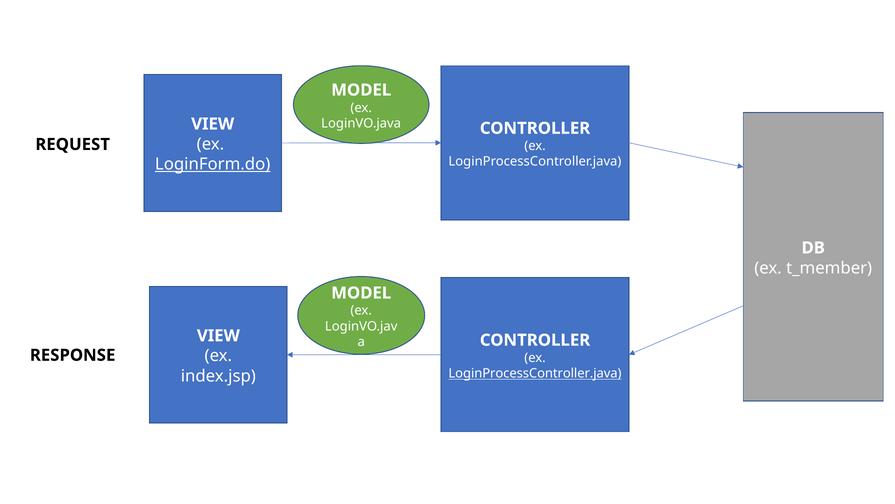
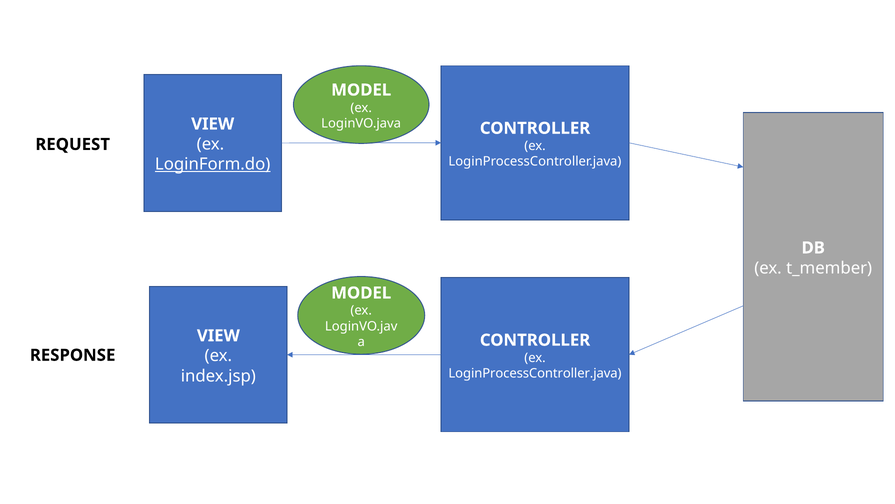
LoginProcessController.java at (535, 373) underline: present -> none
